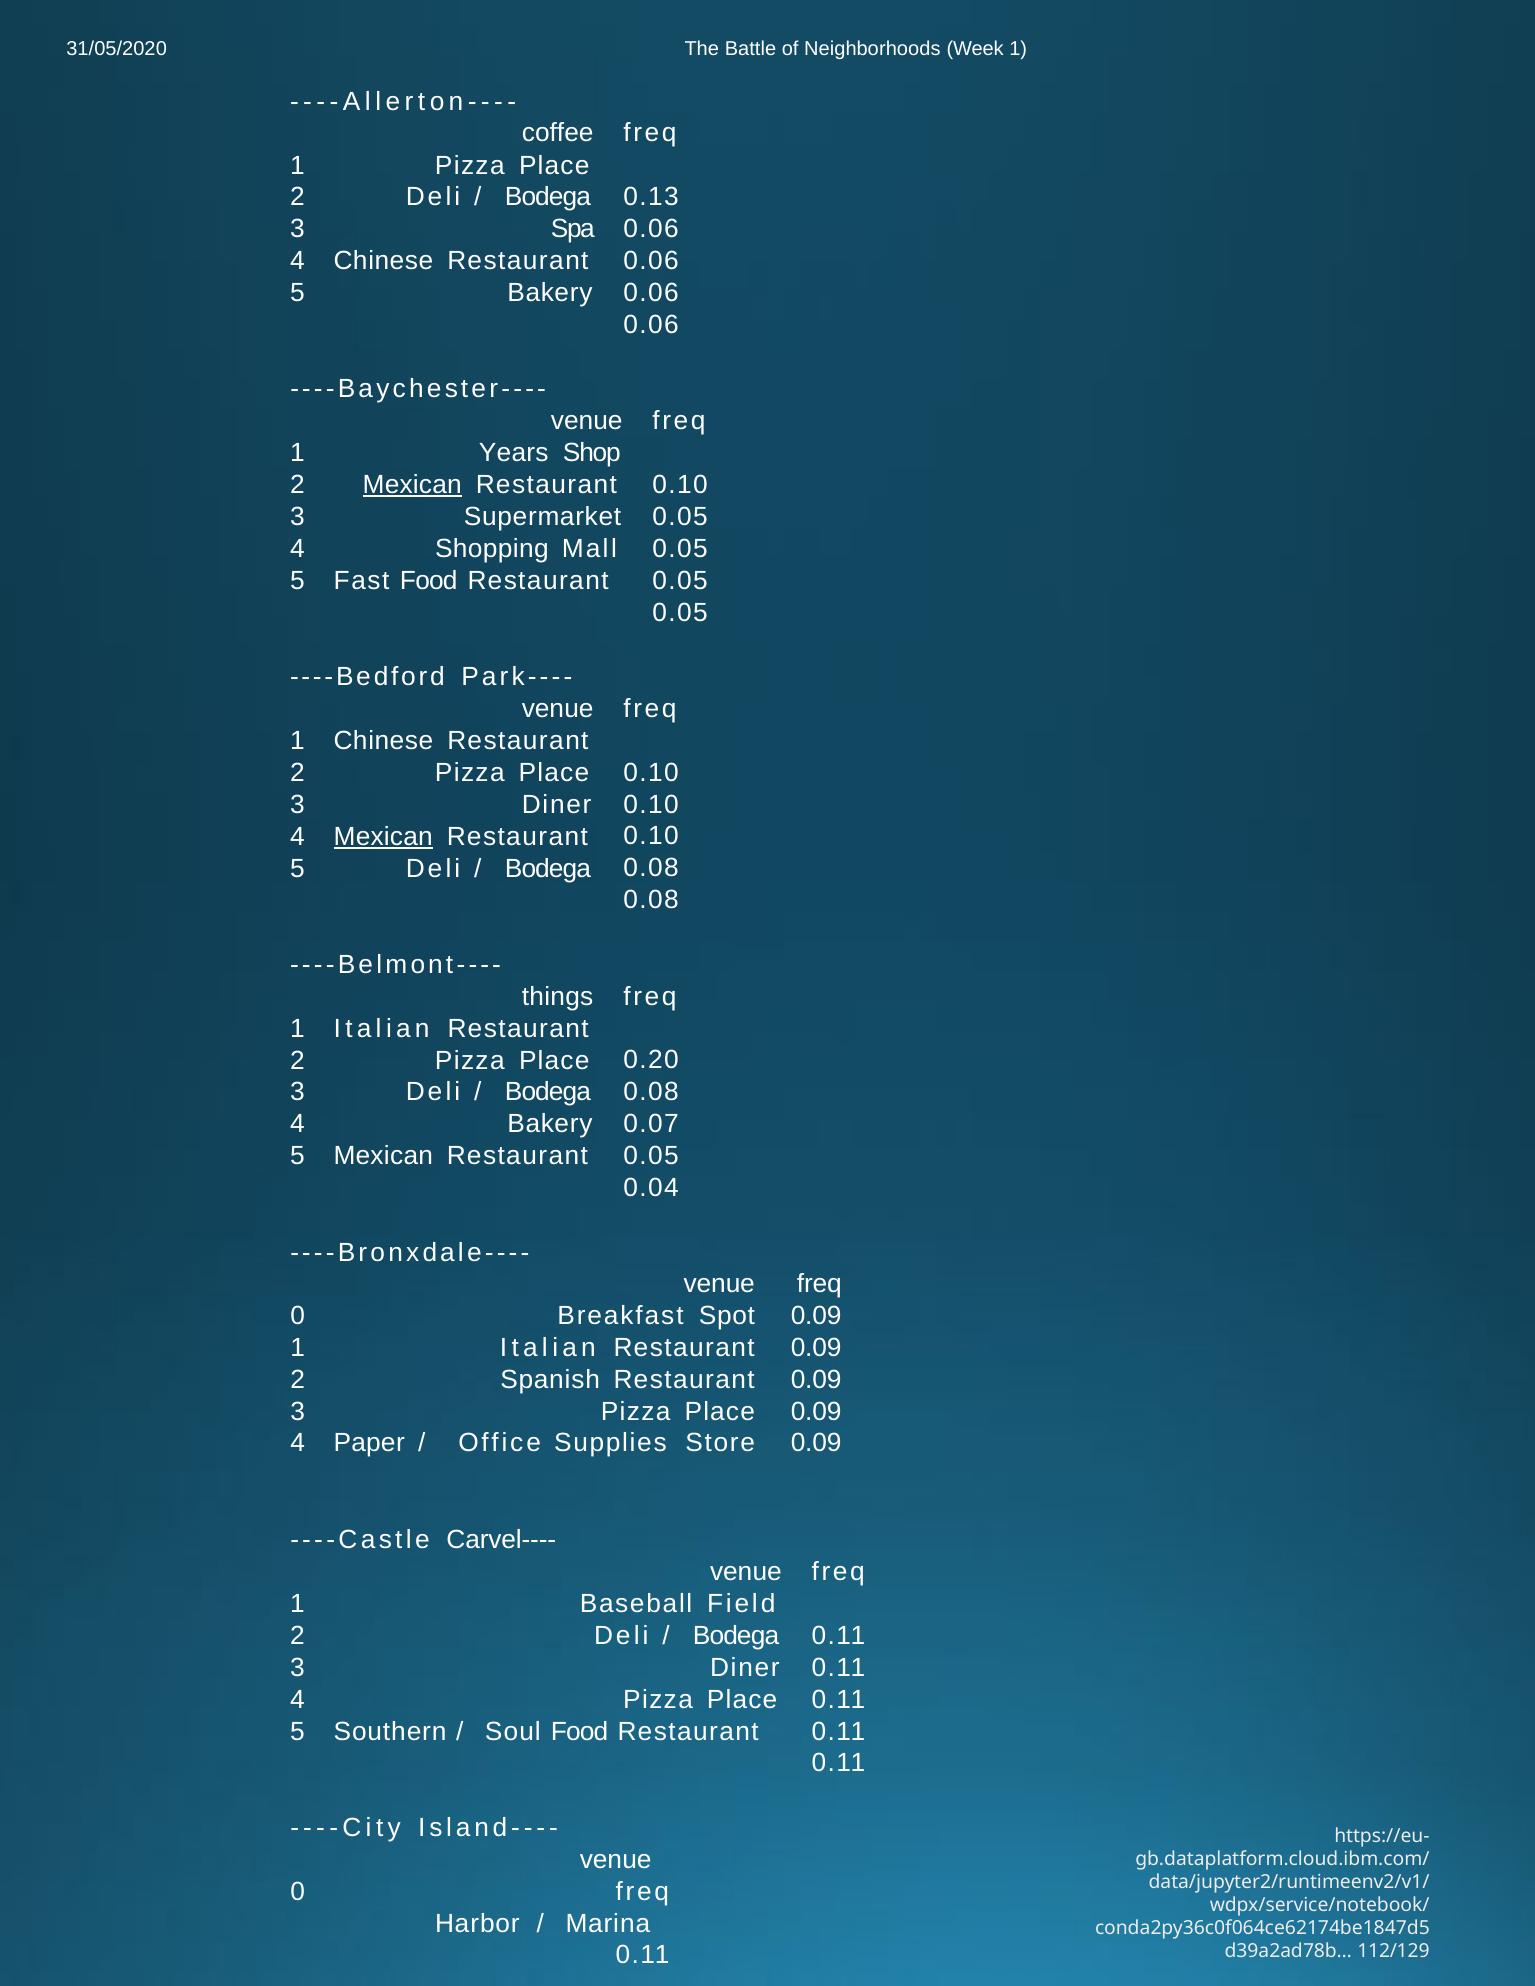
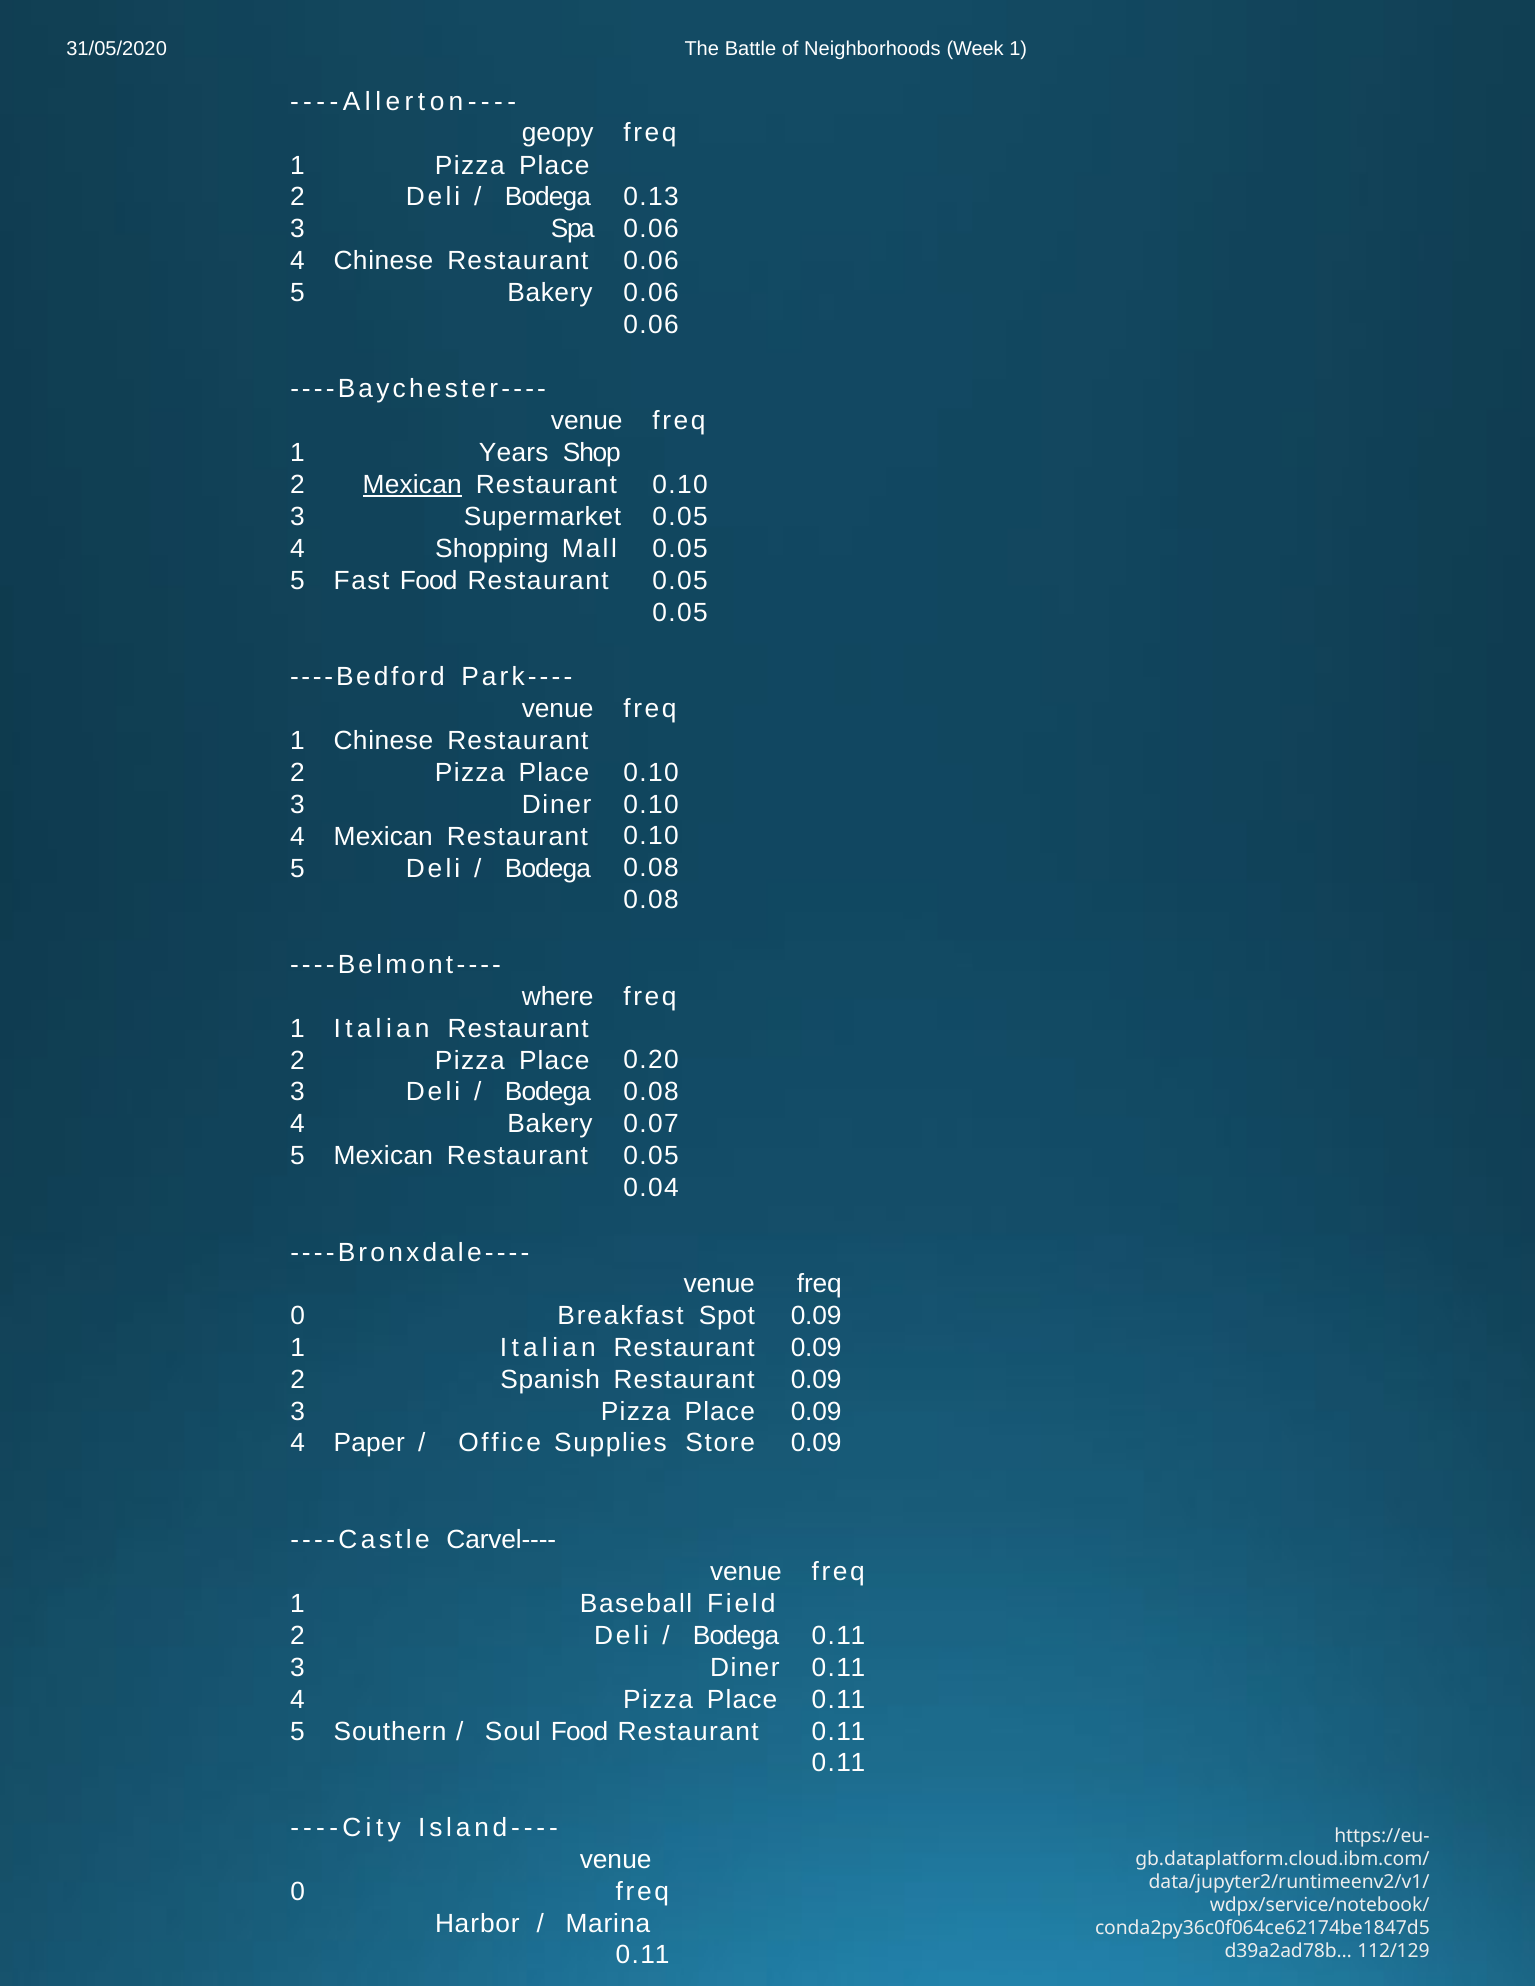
coffee: coffee -> geopy
Mexican at (383, 837) underline: present -> none
things: things -> where
